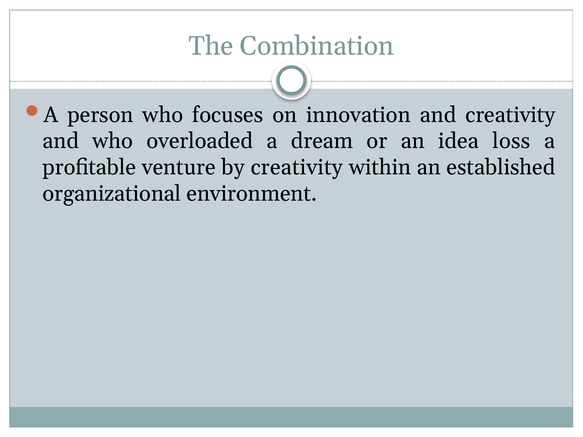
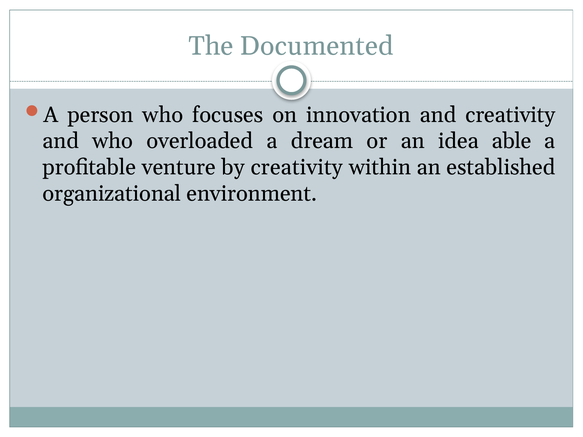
Combination: Combination -> Documented
loss: loss -> able
